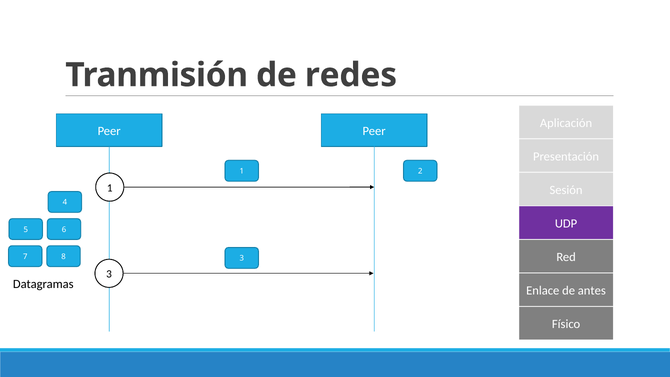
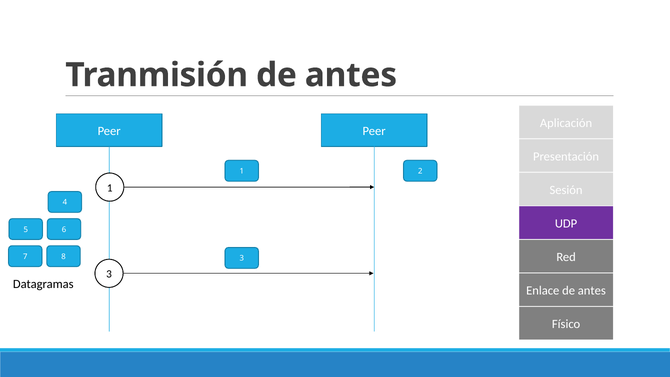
Tranmisión de redes: redes -> antes
